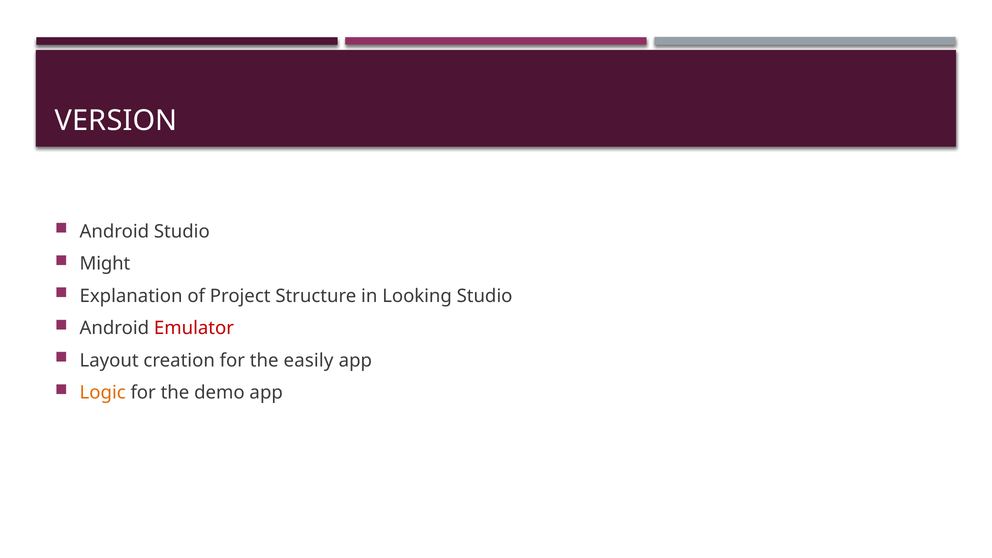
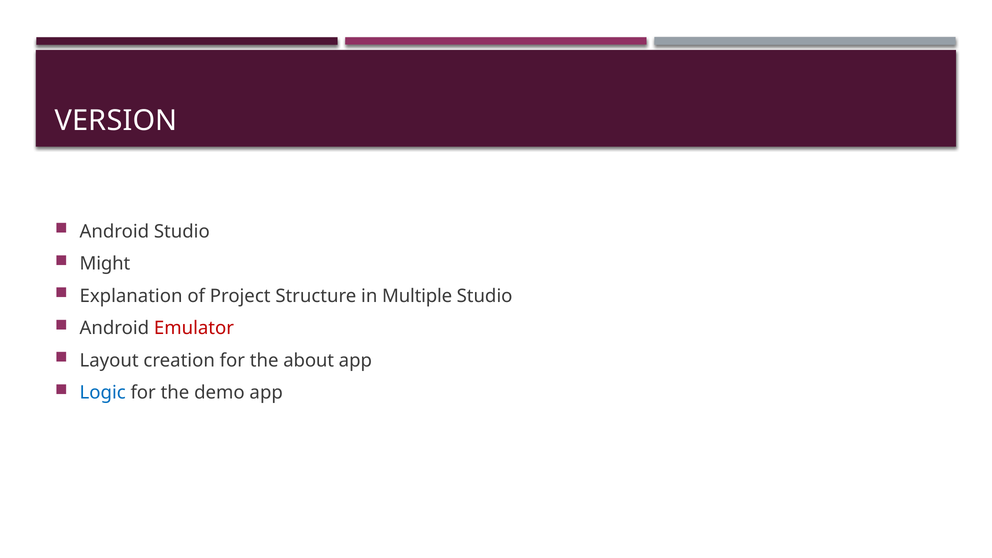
Looking: Looking -> Multiple
easily: easily -> about
Logic colour: orange -> blue
